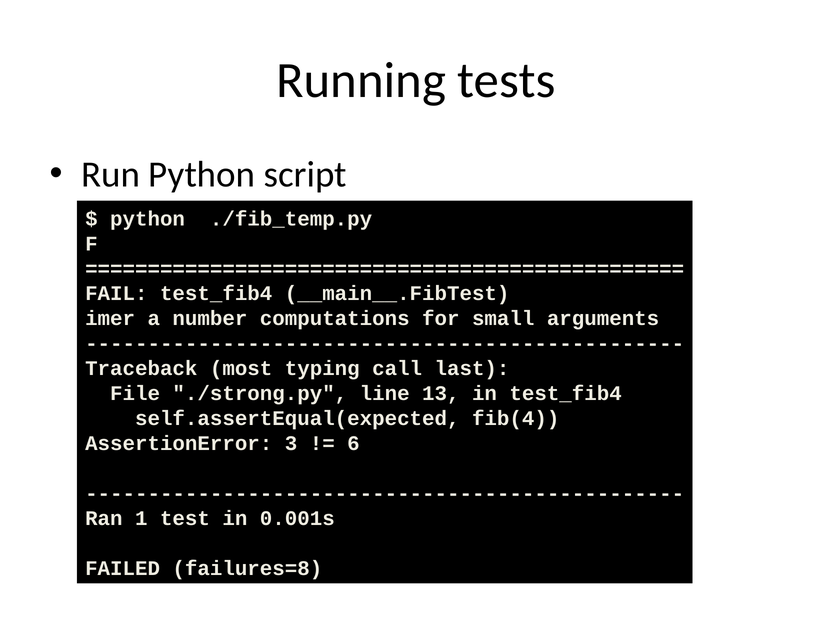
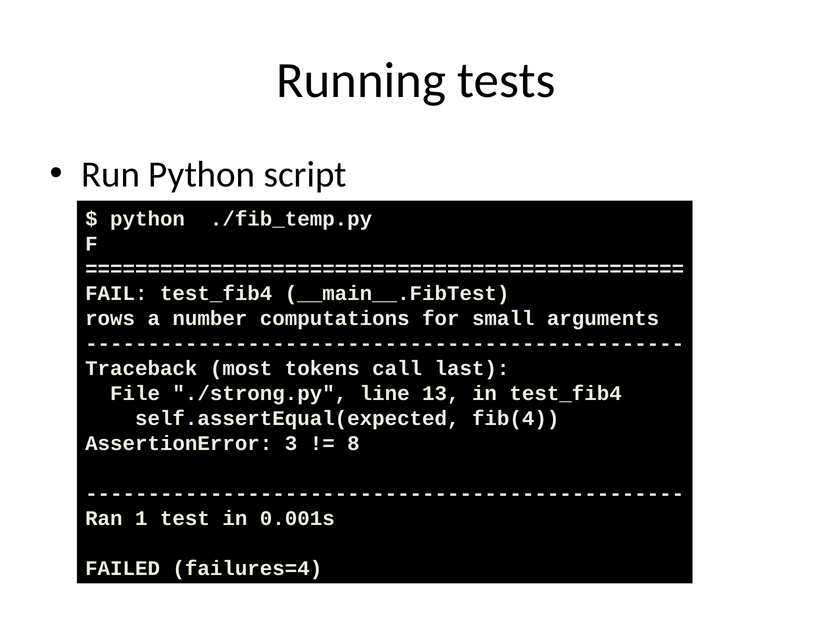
imer: imer -> rows
typing: typing -> tokens
6: 6 -> 8
failures=8: failures=8 -> failures=4
